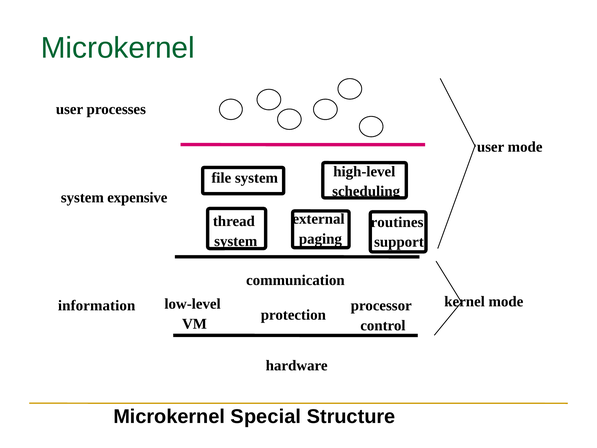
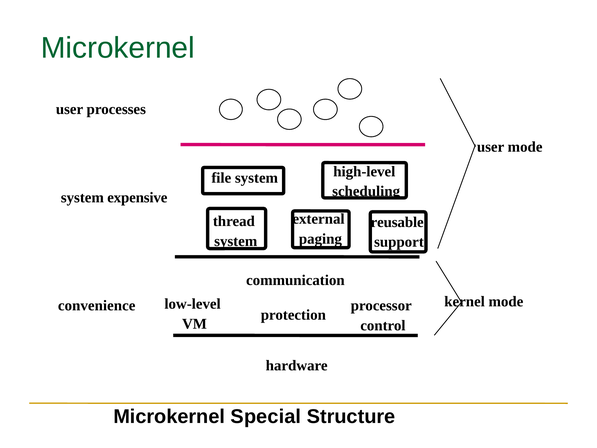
routines: routines -> reusable
information: information -> convenience
